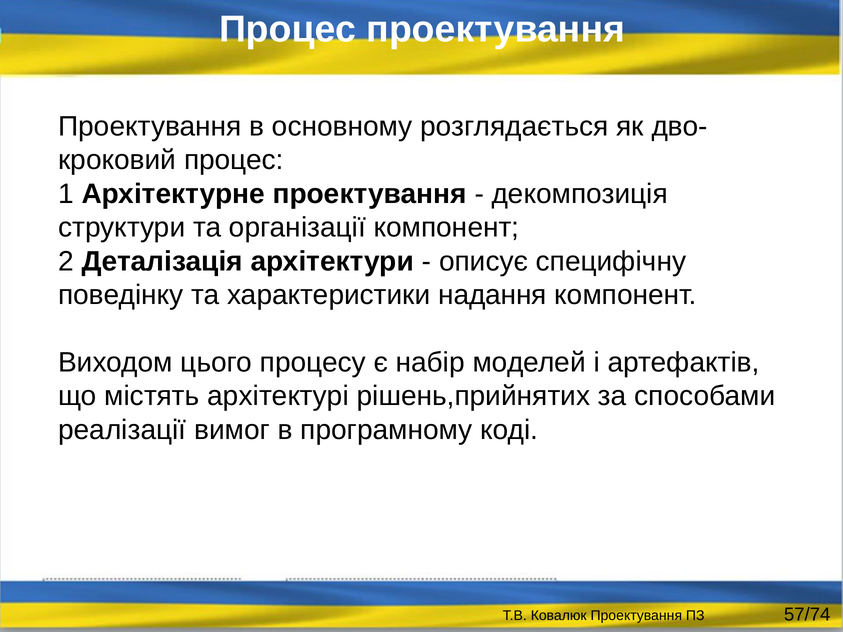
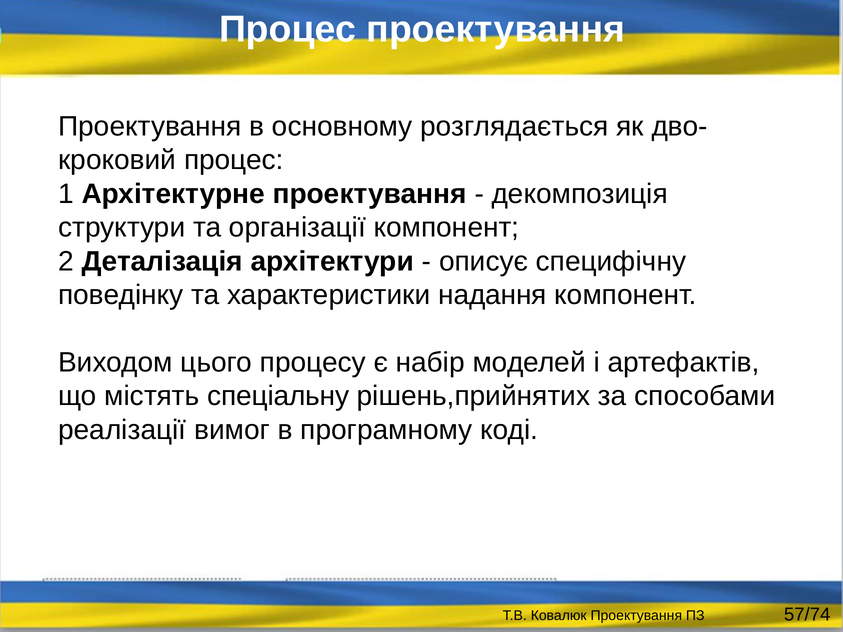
архітектурі: архітектурі -> спеціальну
